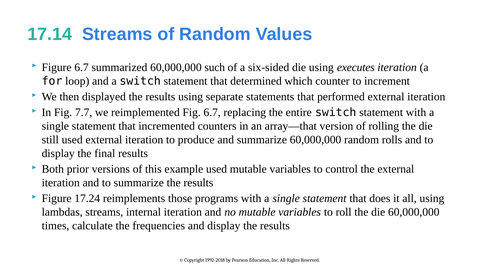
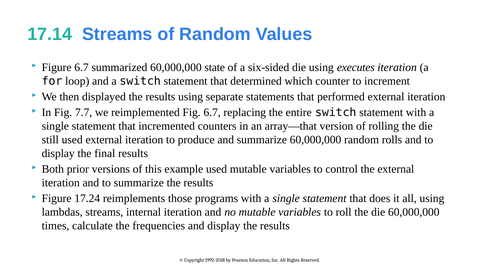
such: such -> state
